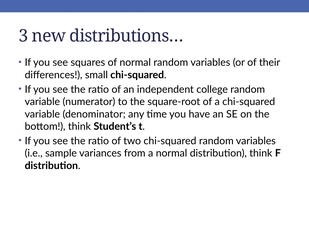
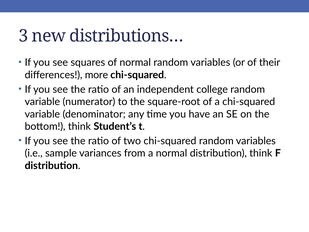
small: small -> more
